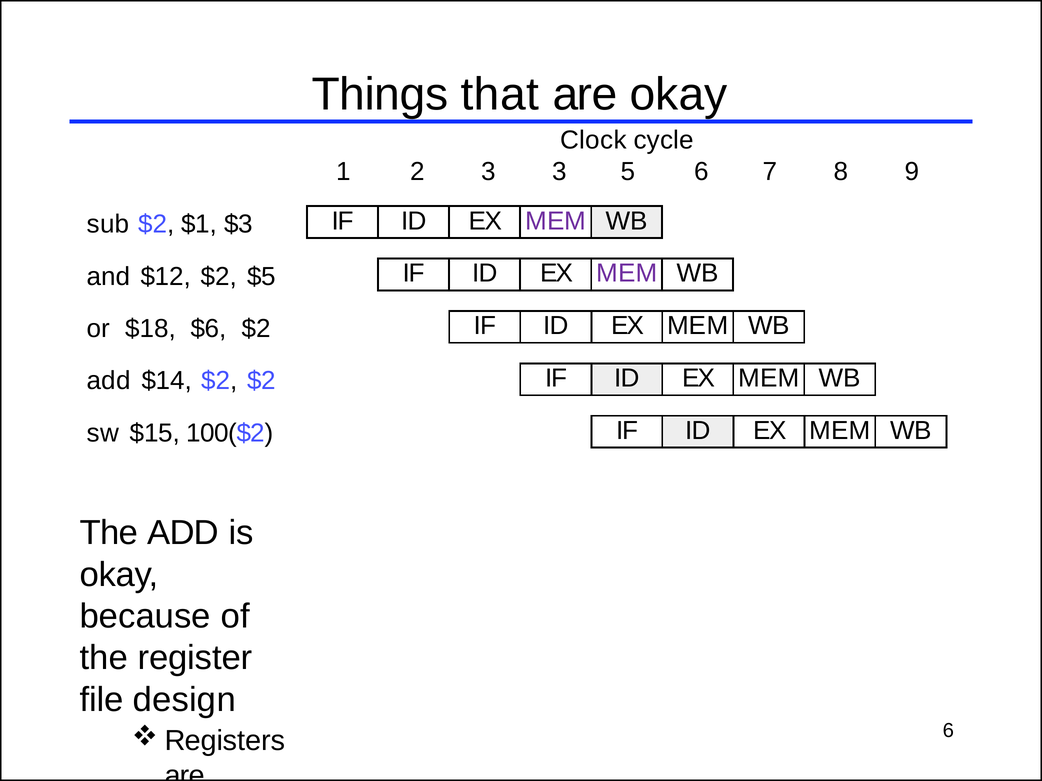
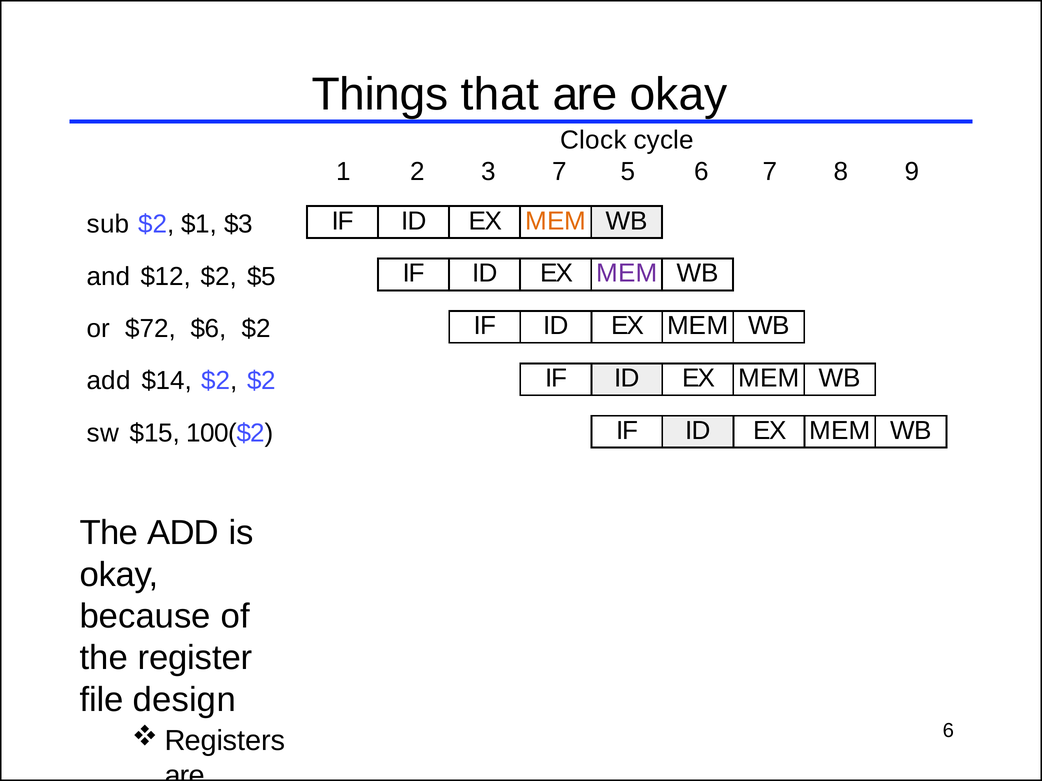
3 3: 3 -> 7
MEM at (556, 221) colour: purple -> orange
$18: $18 -> $72
